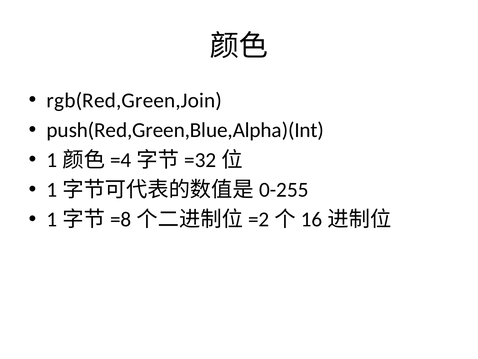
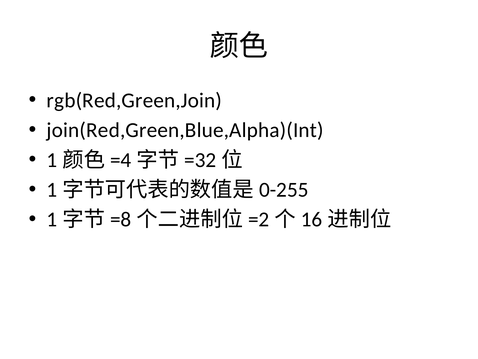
push(Red,Green,Blue,Alpha)(Int: push(Red,Green,Blue,Alpha)(Int -> join(Red,Green,Blue,Alpha)(Int
